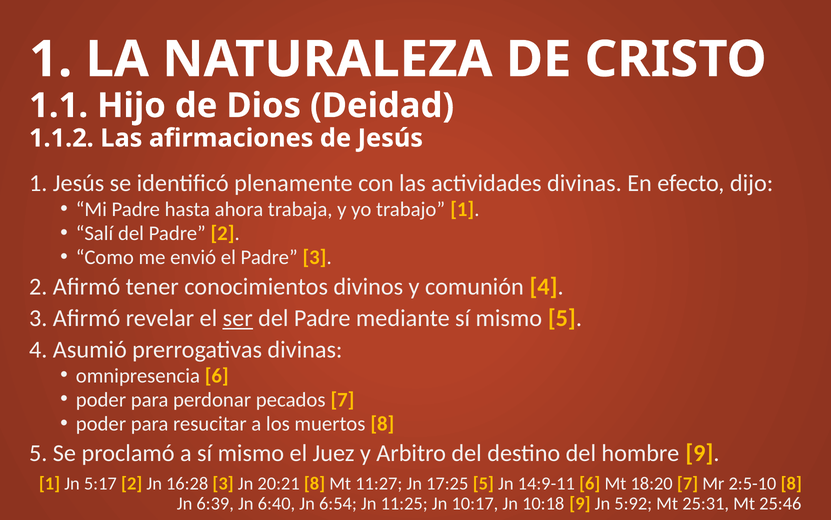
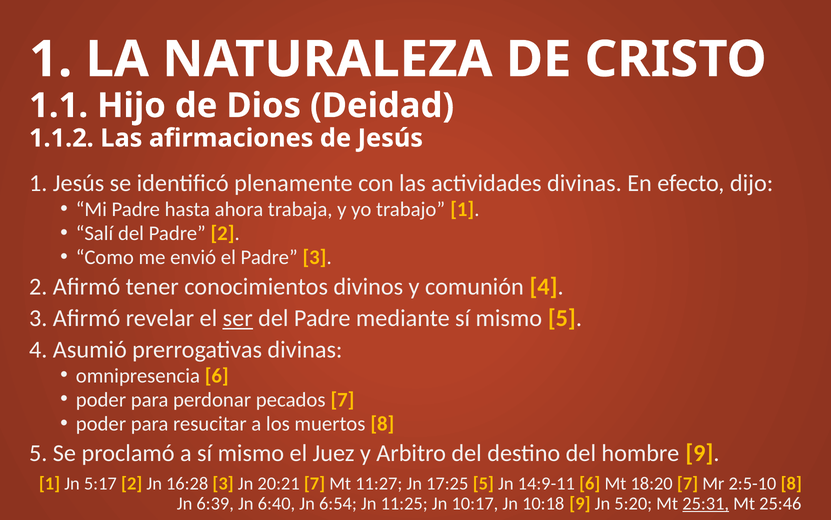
20:21 8: 8 -> 7
5:92: 5:92 -> 5:20
25:31 underline: none -> present
